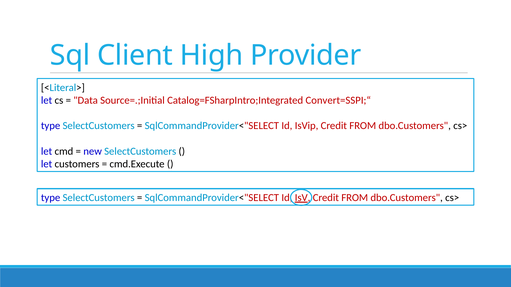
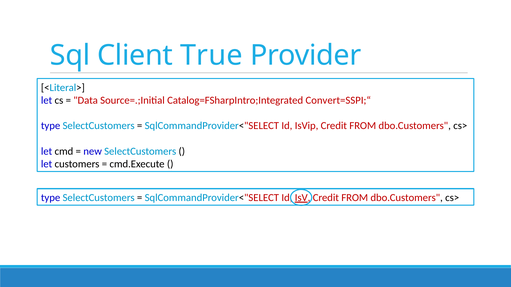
High: High -> True
